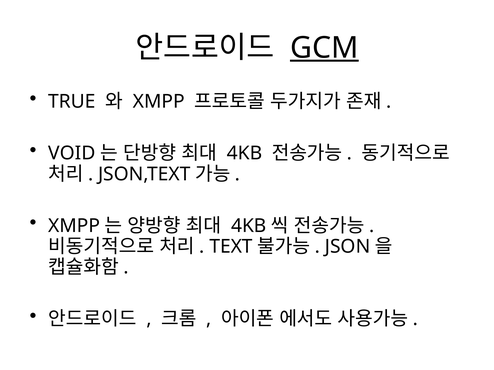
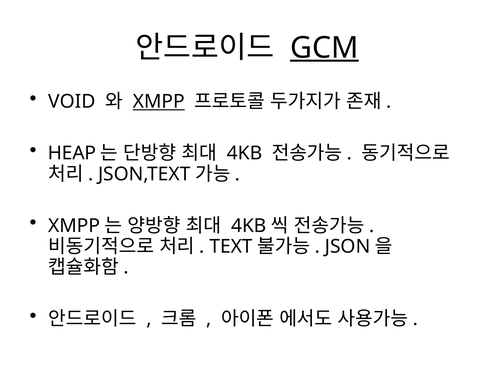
TRUE: TRUE -> VOID
XMPP at (159, 102) underline: none -> present
VOID: VOID -> HEAP
